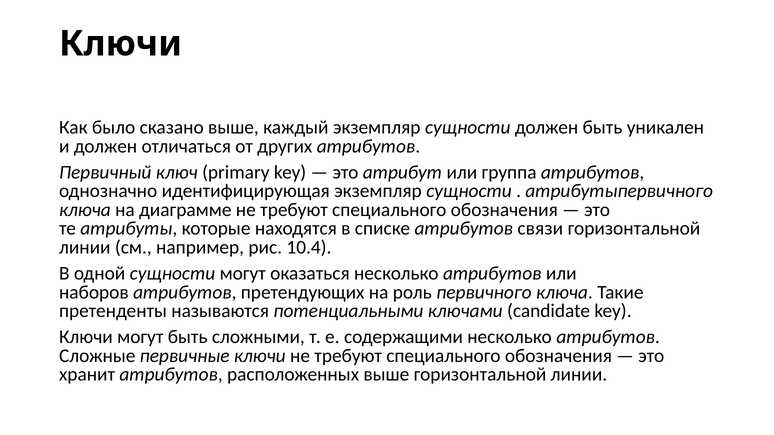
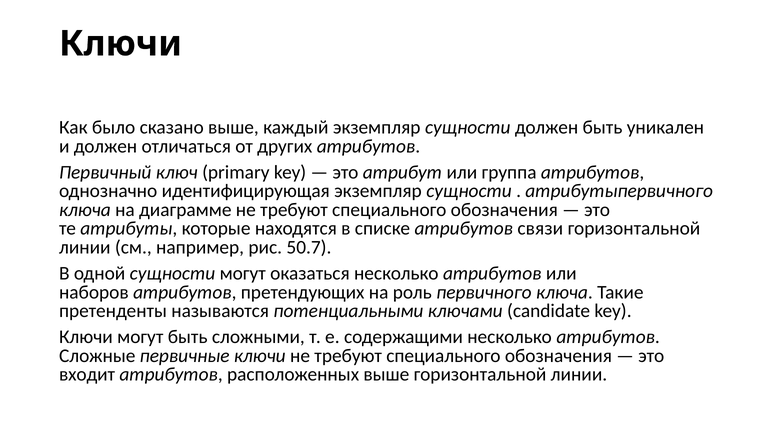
10.4: 10.4 -> 50.7
хранит: хранит -> входит
